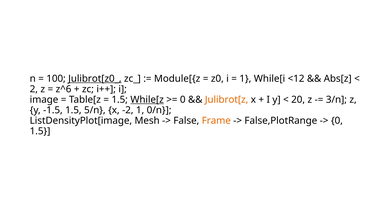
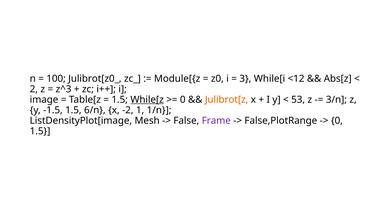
Julibrot[z0_ underline: present -> none
1 at (245, 79): 1 -> 3
z^6: z^6 -> z^3
20: 20 -> 53
5/n: 5/n -> 6/n
0/n: 0/n -> 1/n
Frame colour: orange -> purple
